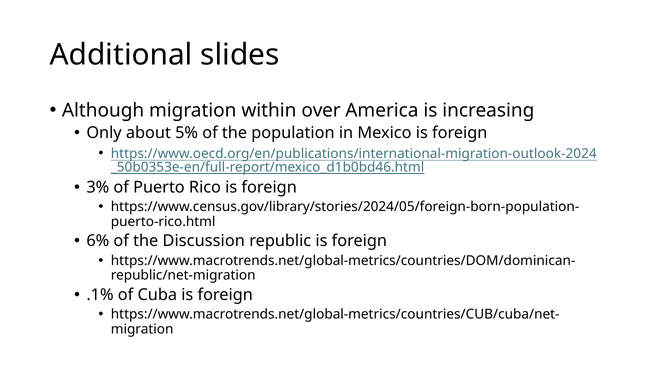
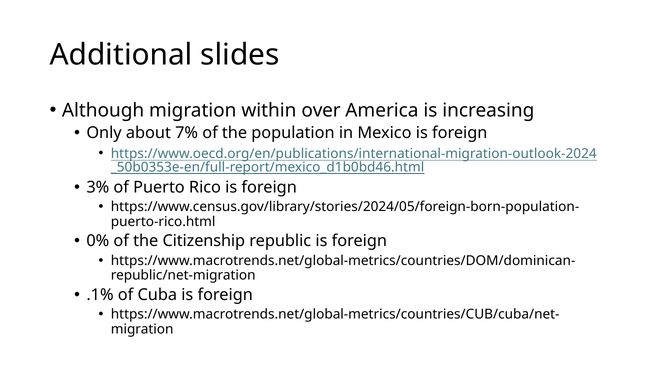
5%: 5% -> 7%
6%: 6% -> 0%
Discussion: Discussion -> Citizenship
